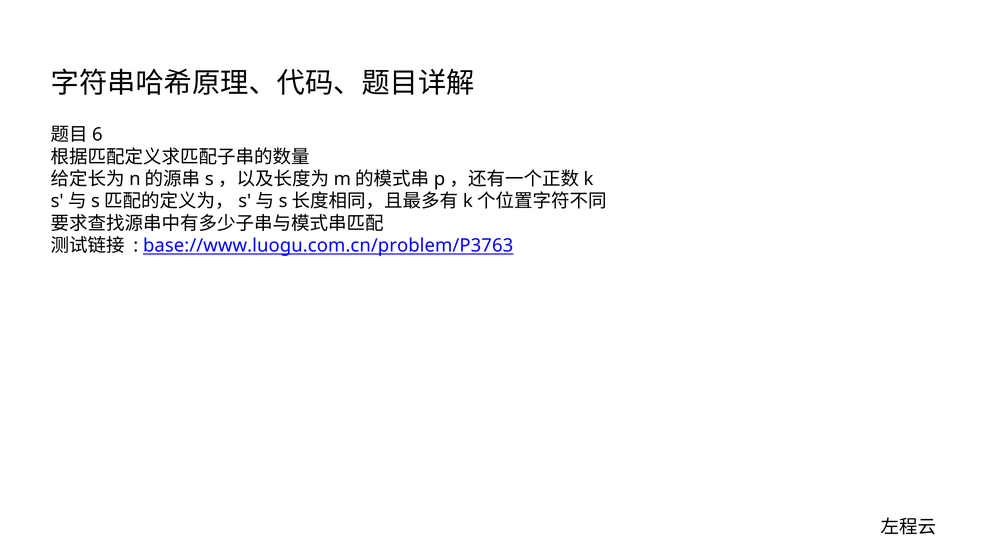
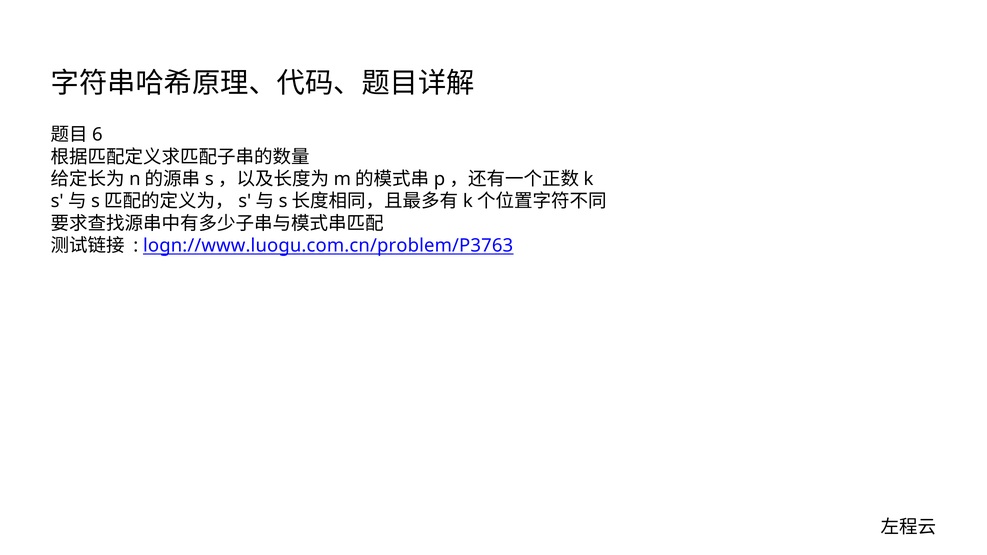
base://www.luogu.com.cn/problem/P3763: base://www.luogu.com.cn/problem/P3763 -> logn://www.luogu.com.cn/problem/P3763
